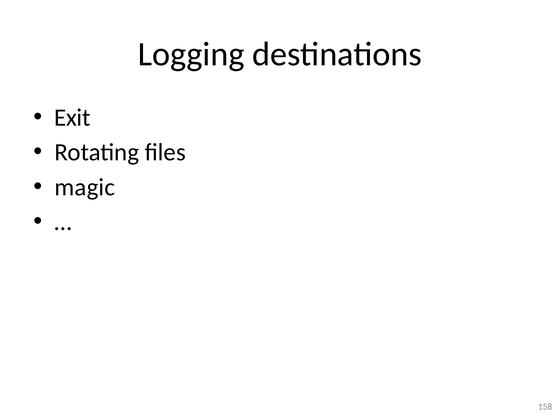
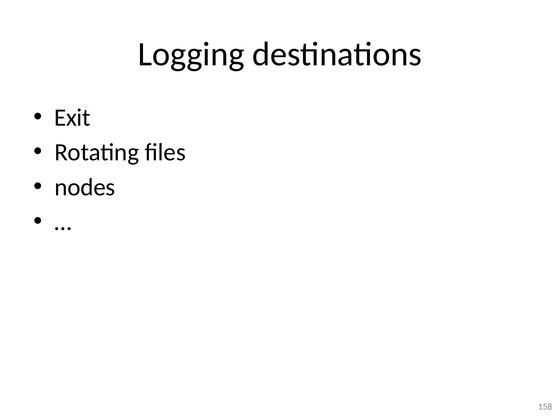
magic: magic -> nodes
